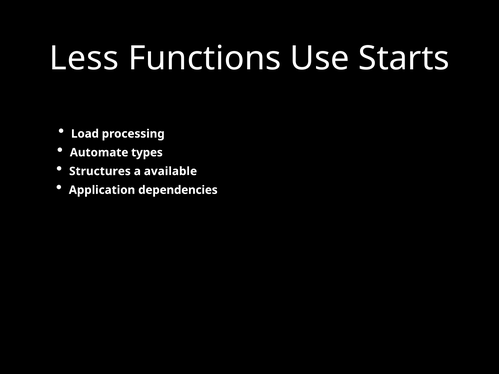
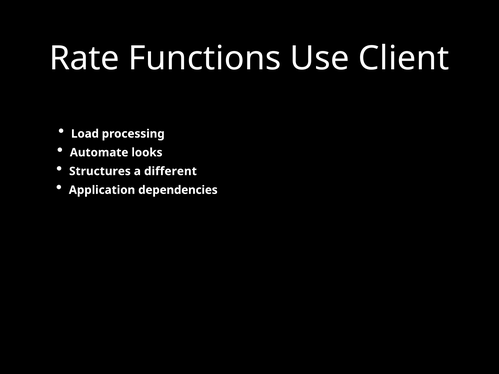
Less: Less -> Rate
Starts: Starts -> Client
types: types -> looks
available: available -> different
